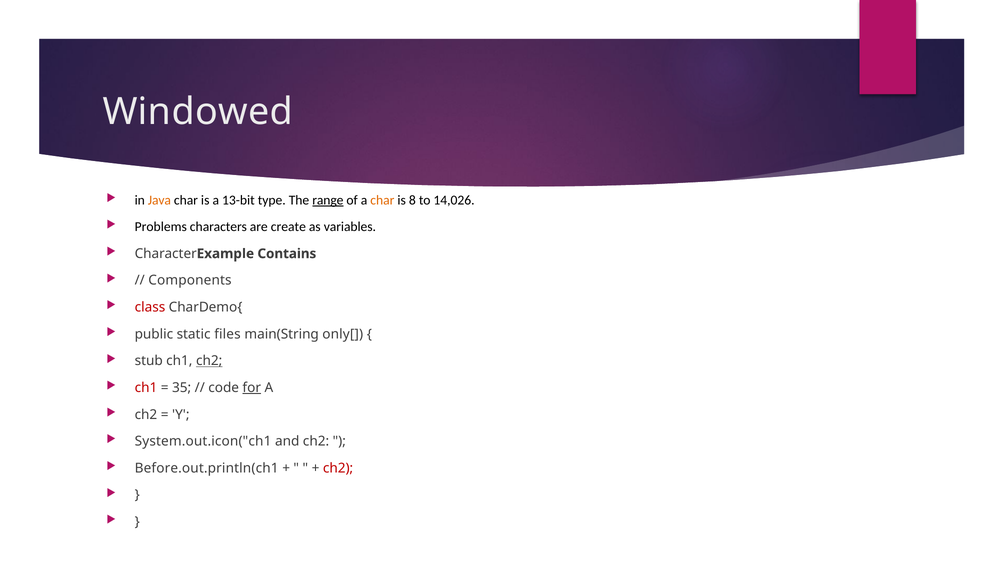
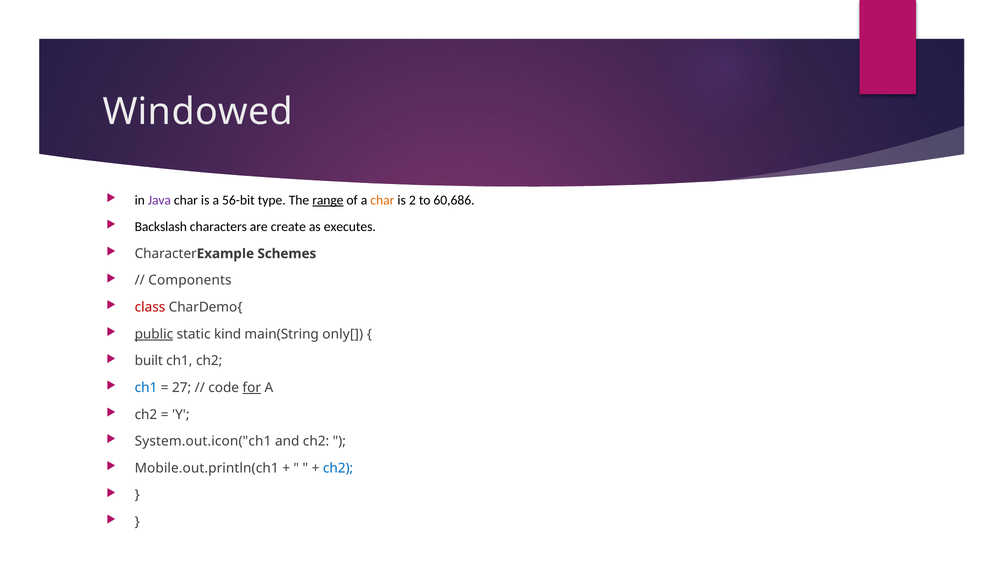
Java colour: orange -> purple
13-bit: 13-bit -> 56-bit
8: 8 -> 2
14,026: 14,026 -> 60,686
Problems: Problems -> Backslash
variables: variables -> executes
Contains: Contains -> Schemes
public underline: none -> present
files: files -> kind
stub: stub -> built
ch2 at (209, 361) underline: present -> none
ch1 at (146, 388) colour: red -> blue
35: 35 -> 27
Before.out.println(ch1: Before.out.println(ch1 -> Mobile.out.println(ch1
ch2 at (338, 468) colour: red -> blue
